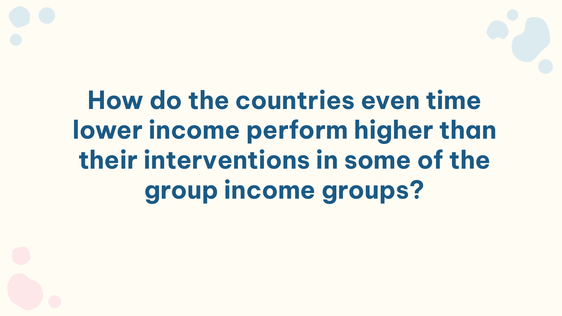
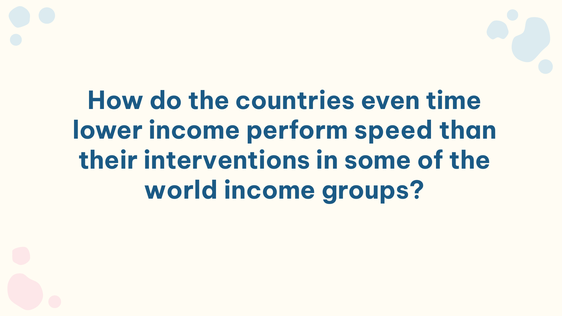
higher: higher -> speed
group: group -> world
